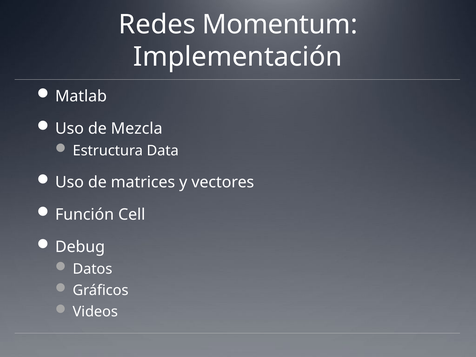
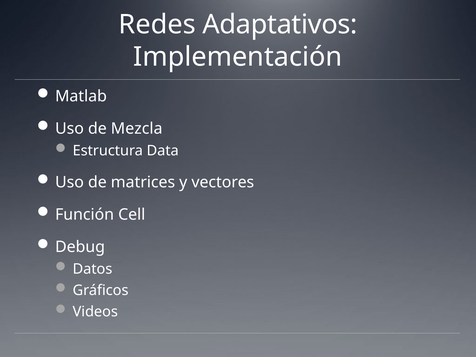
Momentum: Momentum -> Adaptativos
